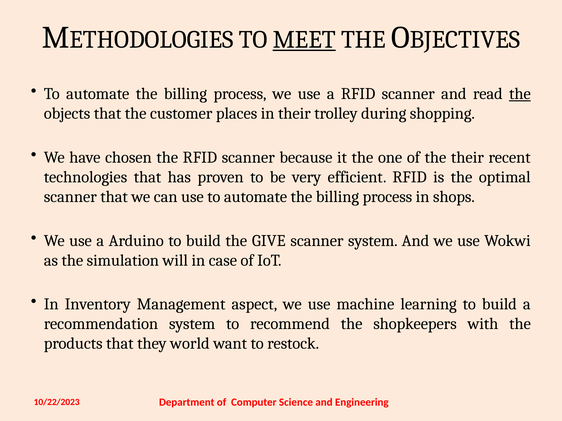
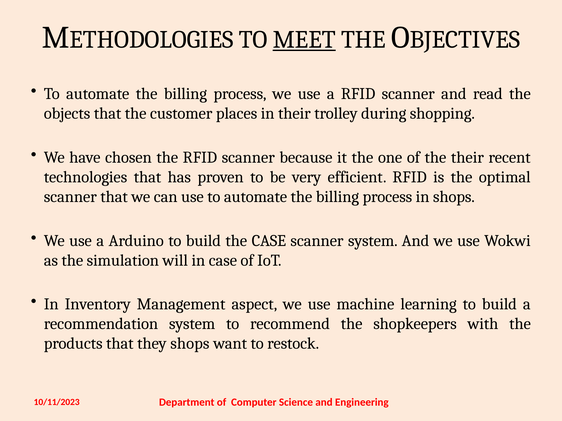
the at (520, 94) underline: present -> none
the GIVE: GIVE -> CASE
they world: world -> shops
10/22/2023: 10/22/2023 -> 10/11/2023
